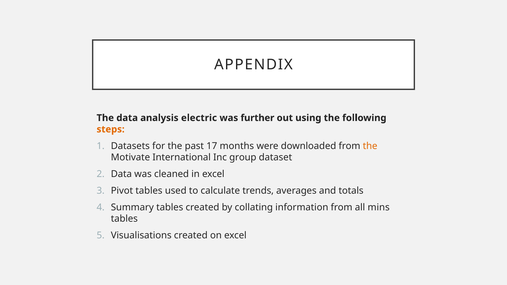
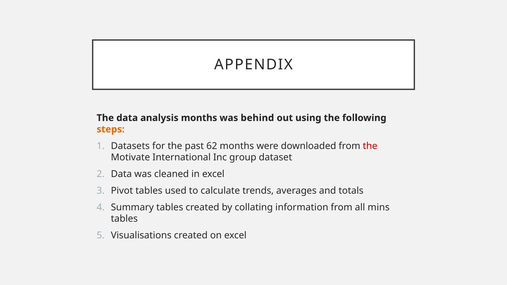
analysis electric: electric -> months
further: further -> behind
17: 17 -> 62
the at (370, 146) colour: orange -> red
